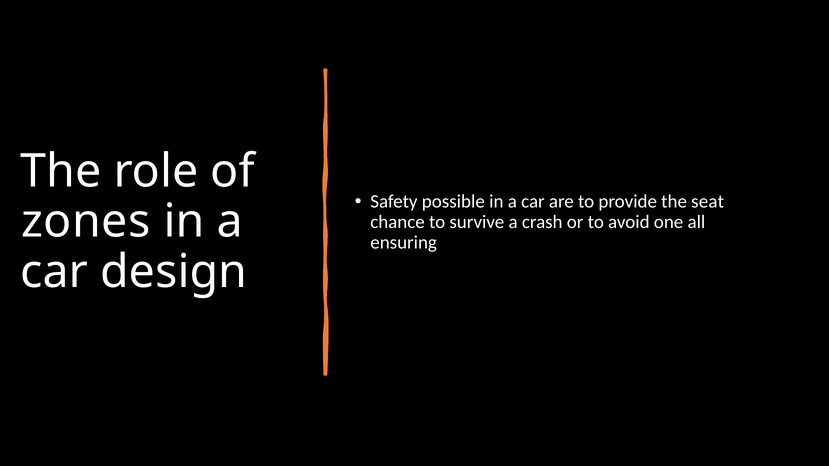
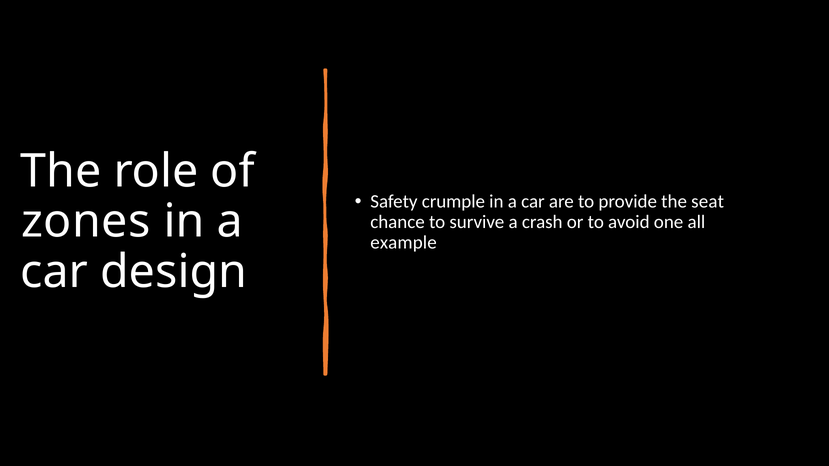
possible: possible -> crumple
ensuring: ensuring -> example
